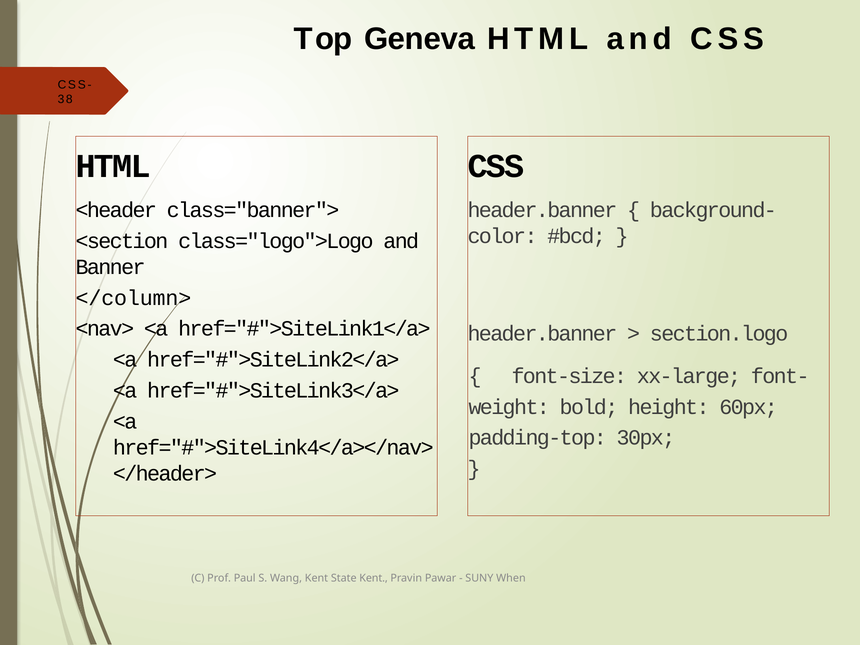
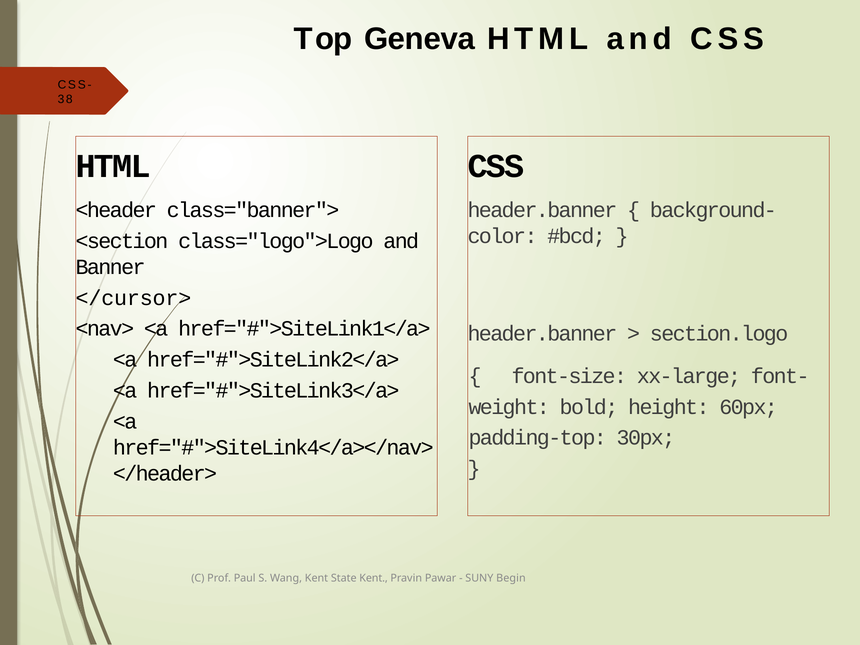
</column>: </column> -> </cursor>
When: When -> Begin
